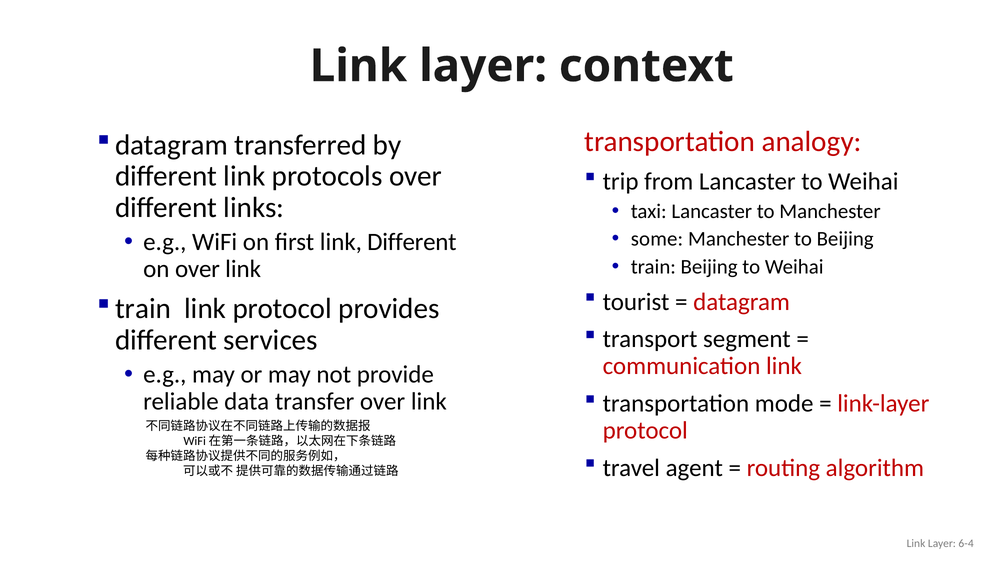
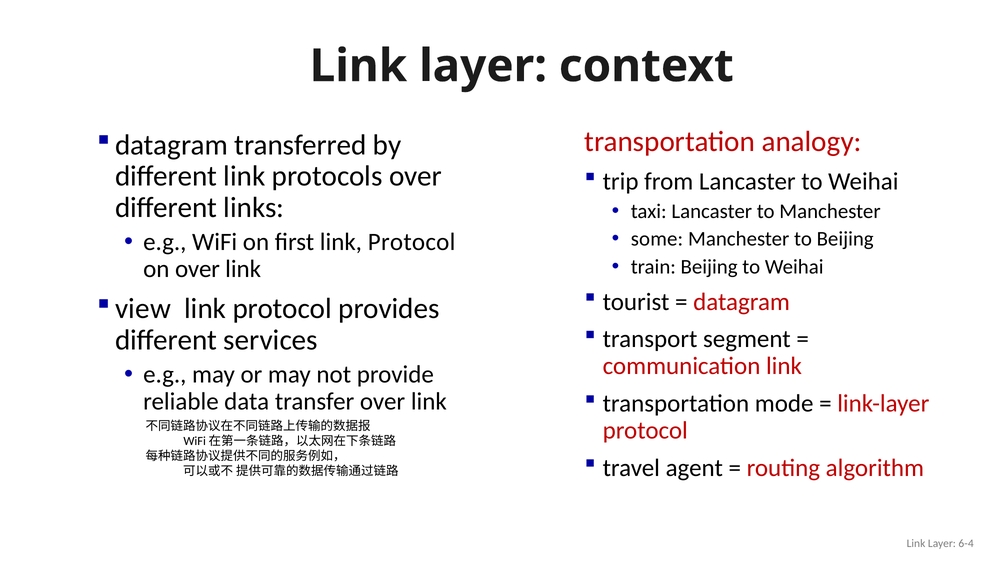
first link Different: Different -> Protocol
train at (143, 309): train -> view
